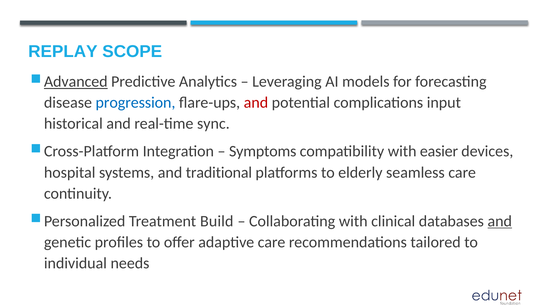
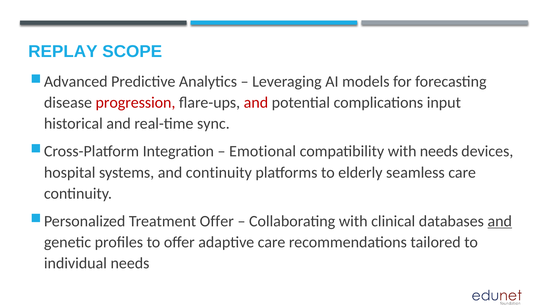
Advanced underline: present -> none
progression colour: blue -> red
Symptoms: Symptoms -> Emotional
with easier: easier -> needs
and traditional: traditional -> continuity
Treatment Build: Build -> Offer
